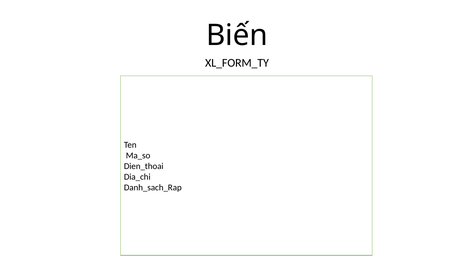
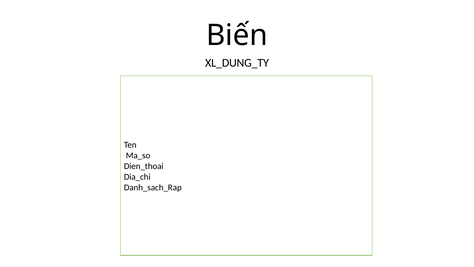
XL_FORM_TY: XL_FORM_TY -> XL_DUNG_TY
